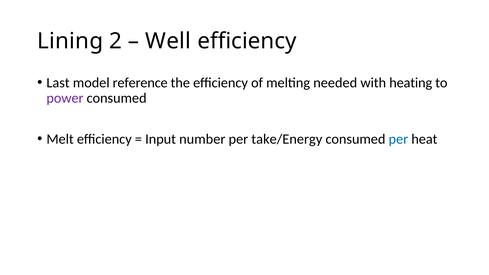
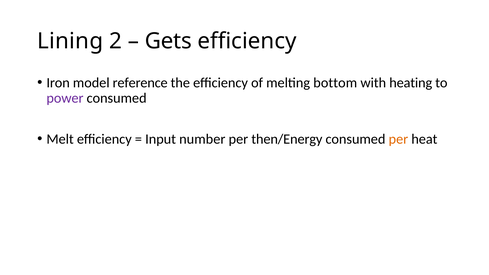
Well: Well -> Gets
Last: Last -> Iron
needed: needed -> bottom
take/Energy: take/Energy -> then/Energy
per at (398, 139) colour: blue -> orange
